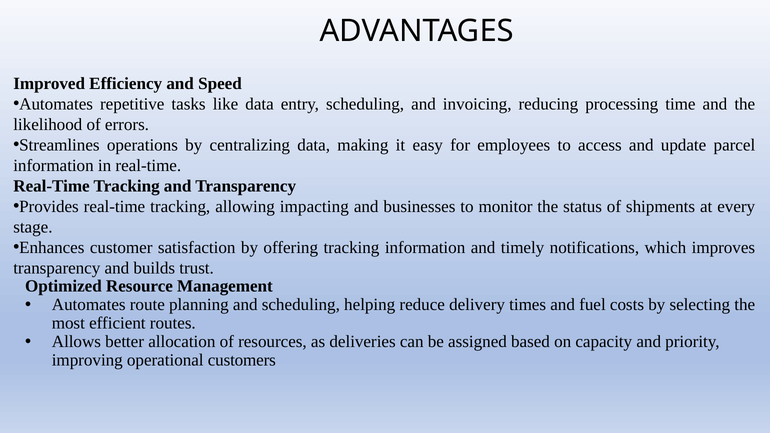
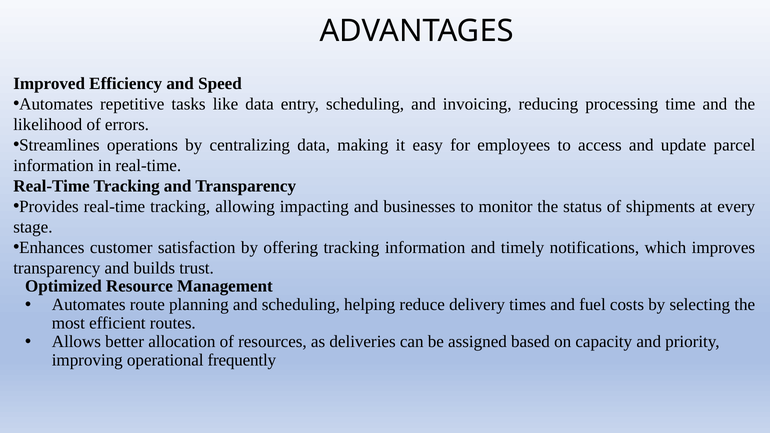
customers: customers -> frequently
